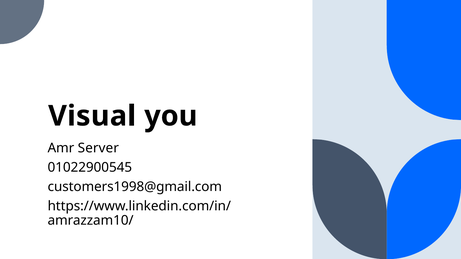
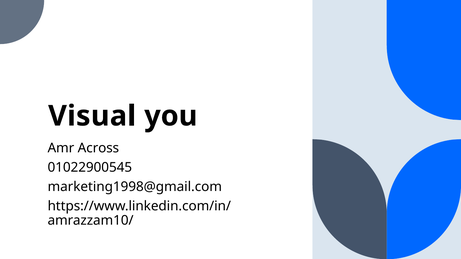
Server: Server -> Across
customers1998@gmail.com: customers1998@gmail.com -> marketing1998@gmail.com
